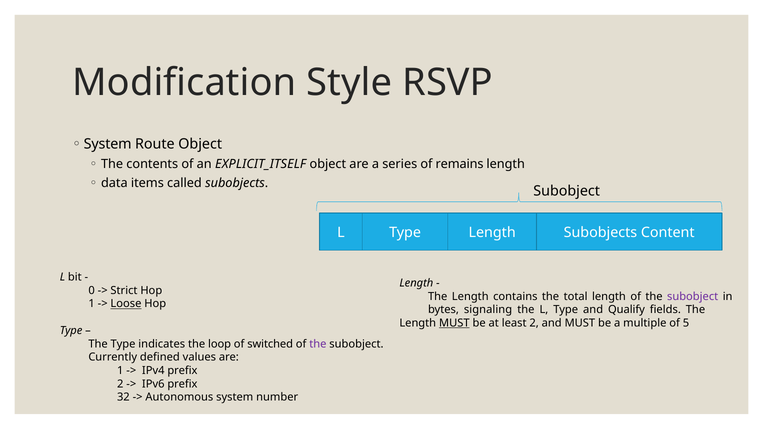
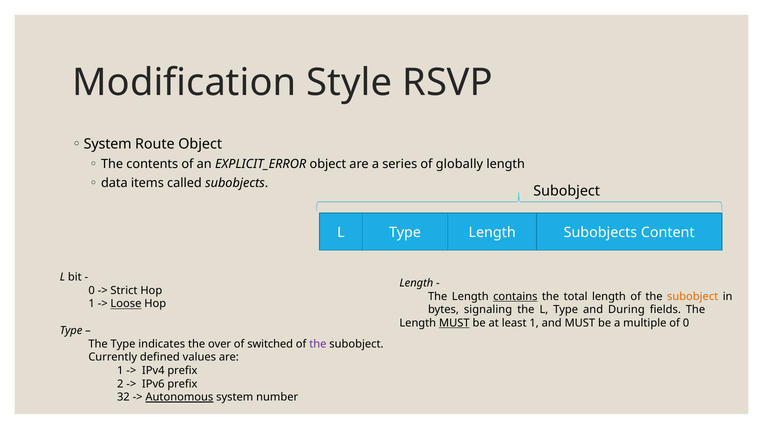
EXPLICIT_ITSELF: EXPLICIT_ITSELF -> EXPLICIT_ERROR
remains: remains -> globally
contains underline: none -> present
subobject at (693, 296) colour: purple -> orange
Qualify: Qualify -> During
least 2: 2 -> 1
of 5: 5 -> 0
loop: loop -> over
Autonomous underline: none -> present
